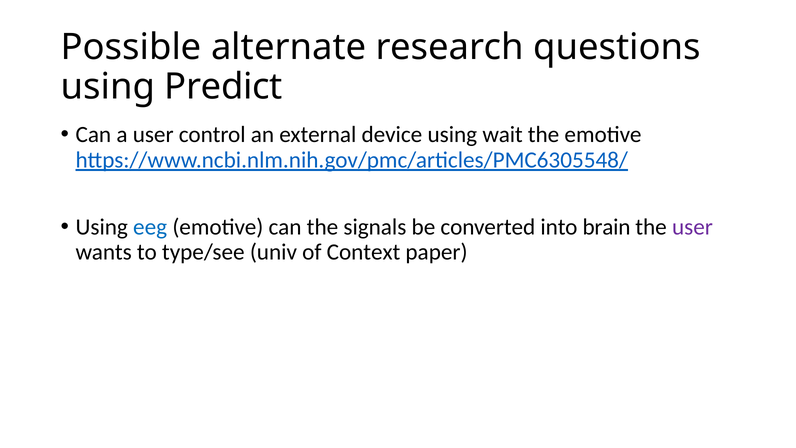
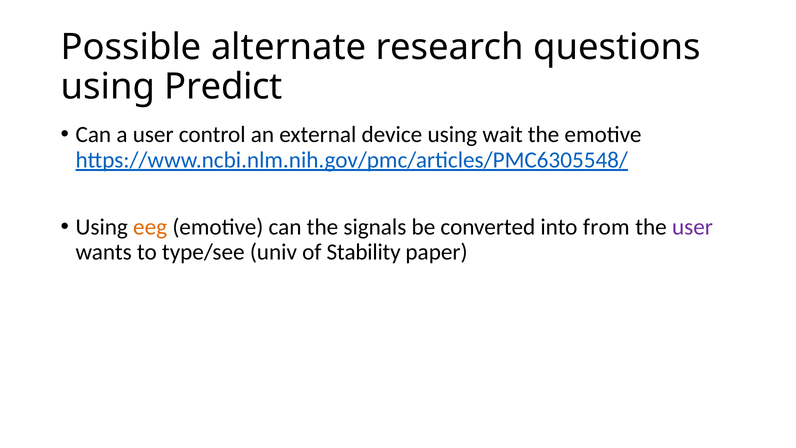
eeg colour: blue -> orange
brain: brain -> from
Context: Context -> Stability
